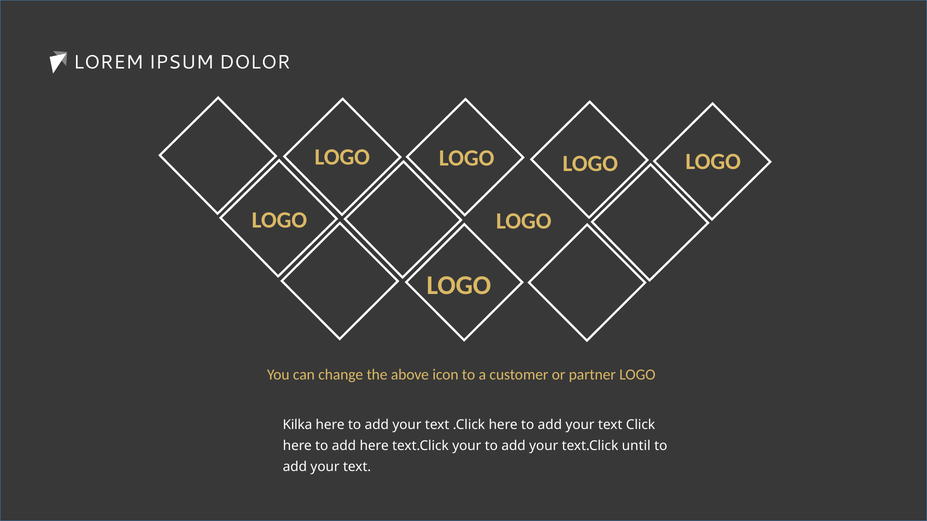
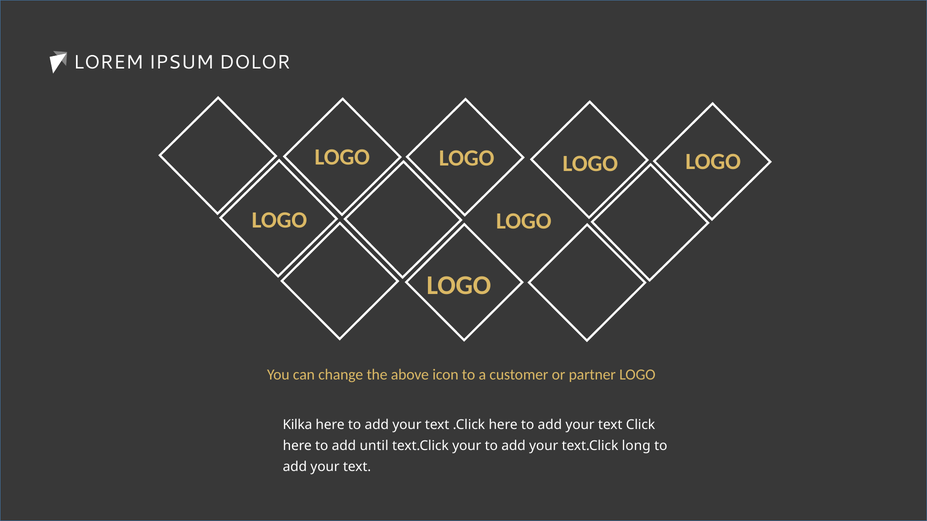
add here: here -> until
until: until -> long
